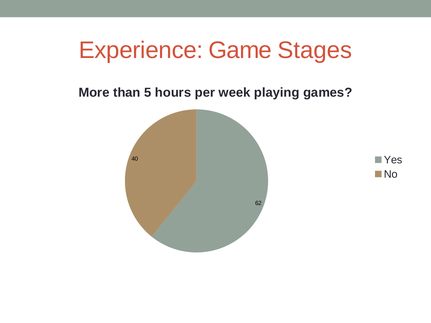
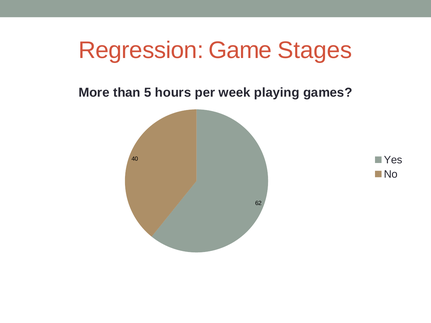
Experience: Experience -> Regression
